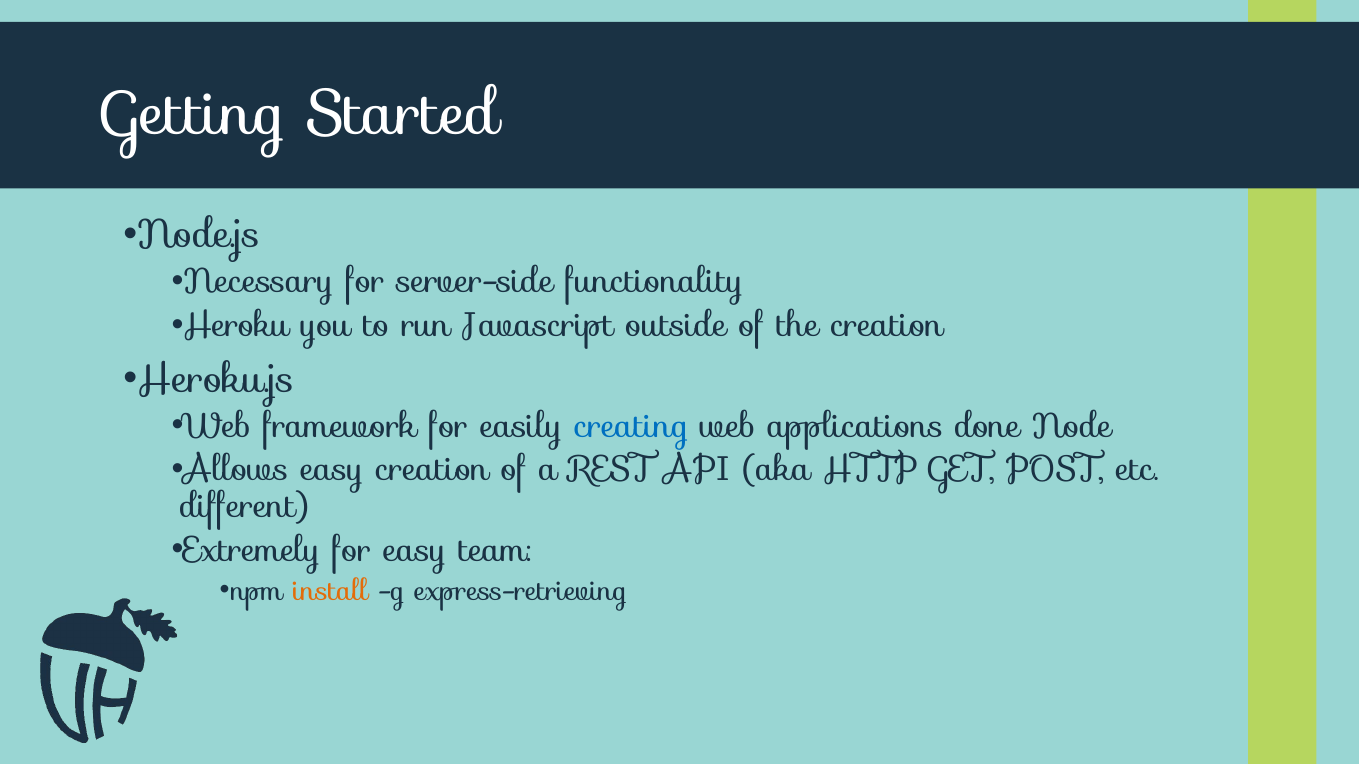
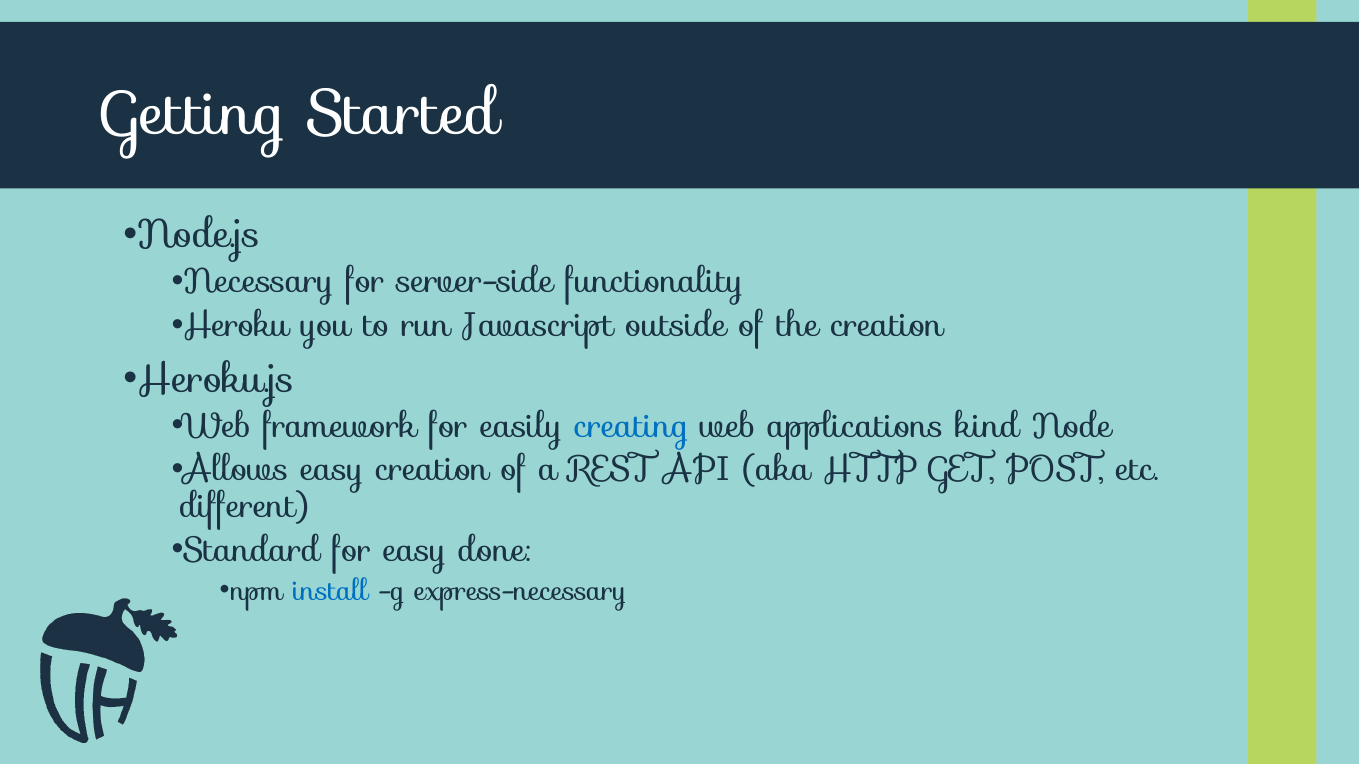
done: done -> kind
Extremely: Extremely -> Standard
team: team -> done
install colour: orange -> blue
express-retrieving: express-retrieving -> express-necessary
